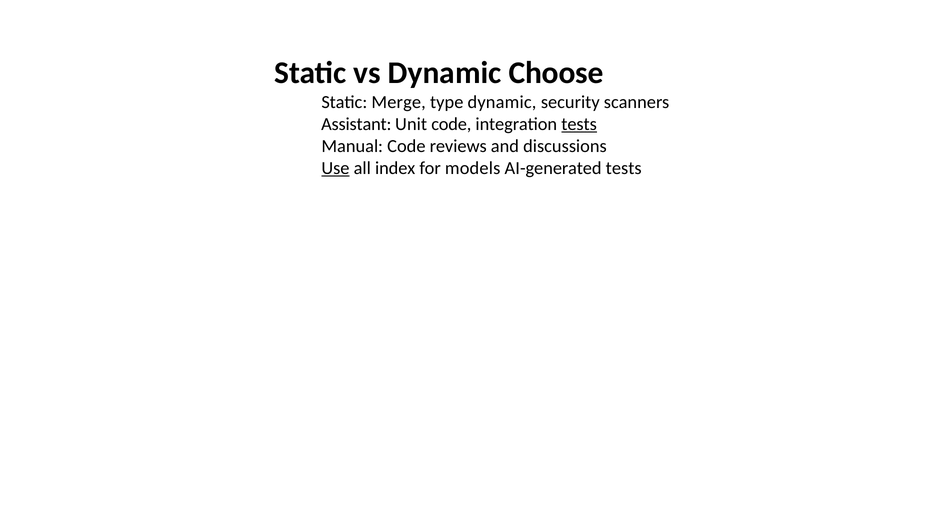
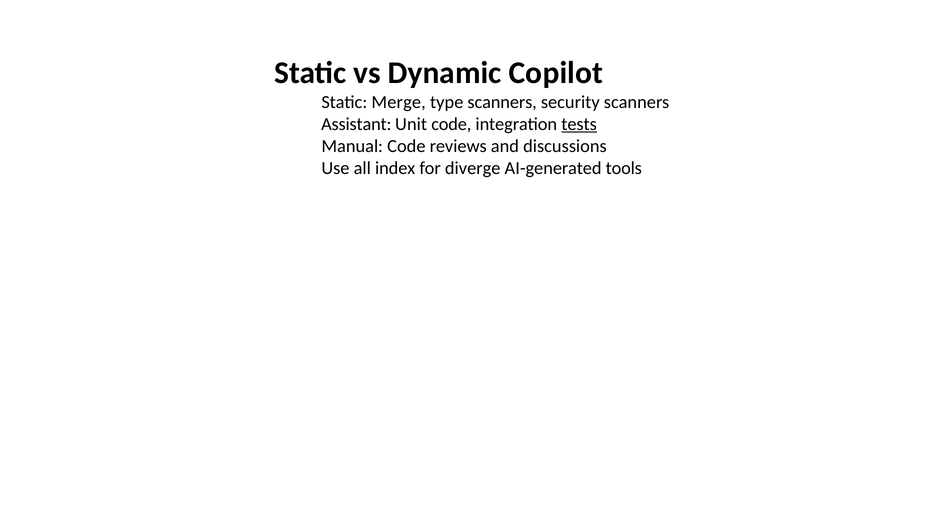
Choose: Choose -> Copilot
type dynamic: dynamic -> scanners
Use underline: present -> none
models: models -> diverge
AI-generated tests: tests -> tools
